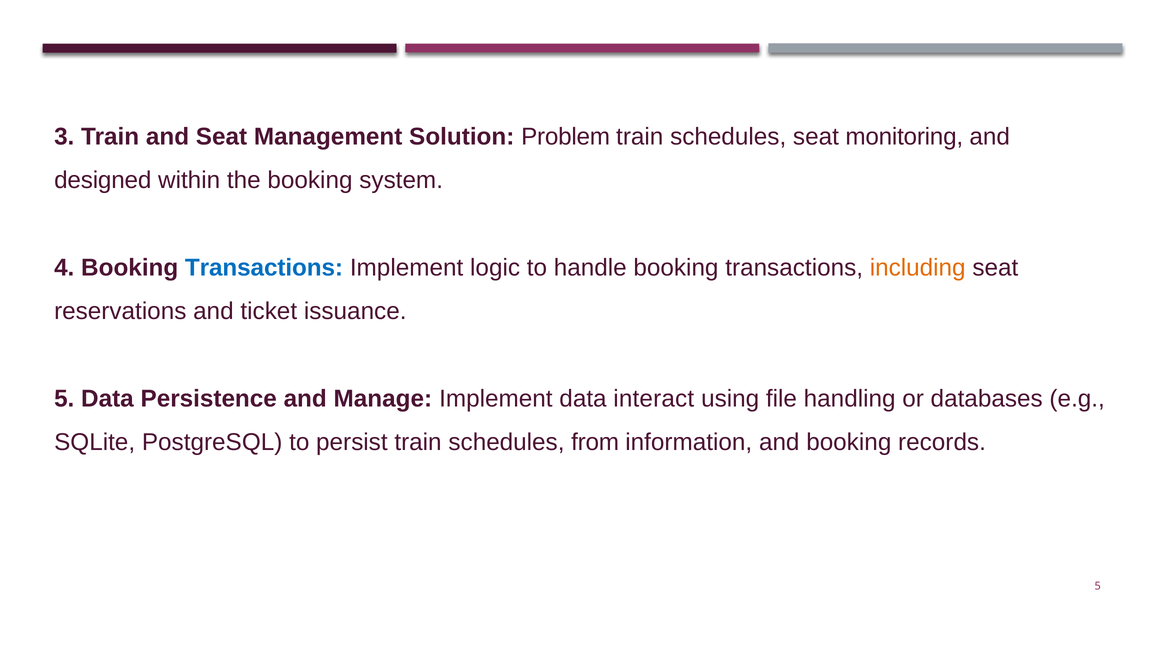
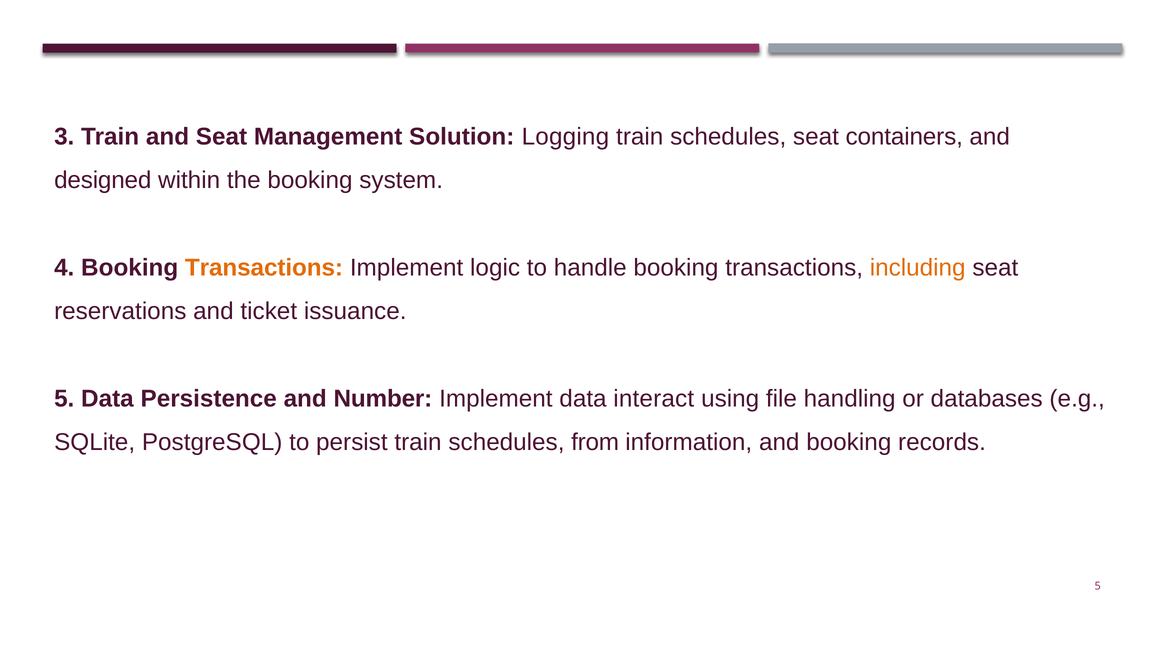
Problem: Problem -> Logging
monitoring: monitoring -> containers
Transactions at (264, 268) colour: blue -> orange
Manage: Manage -> Number
